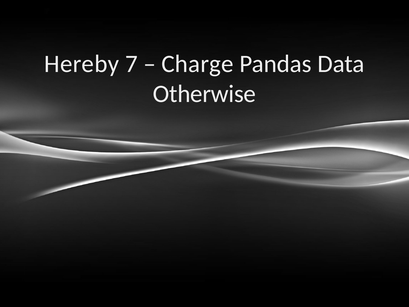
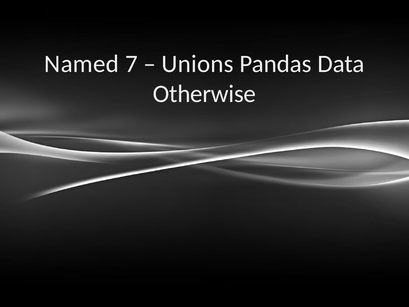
Hereby: Hereby -> Named
Charge: Charge -> Unions
